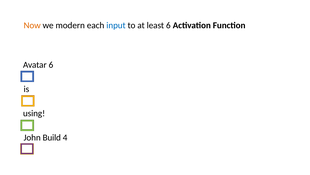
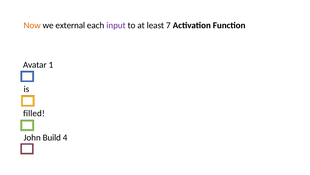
modern: modern -> external
input colour: blue -> purple
least 6: 6 -> 7
Avatar 6: 6 -> 1
using: using -> filled
